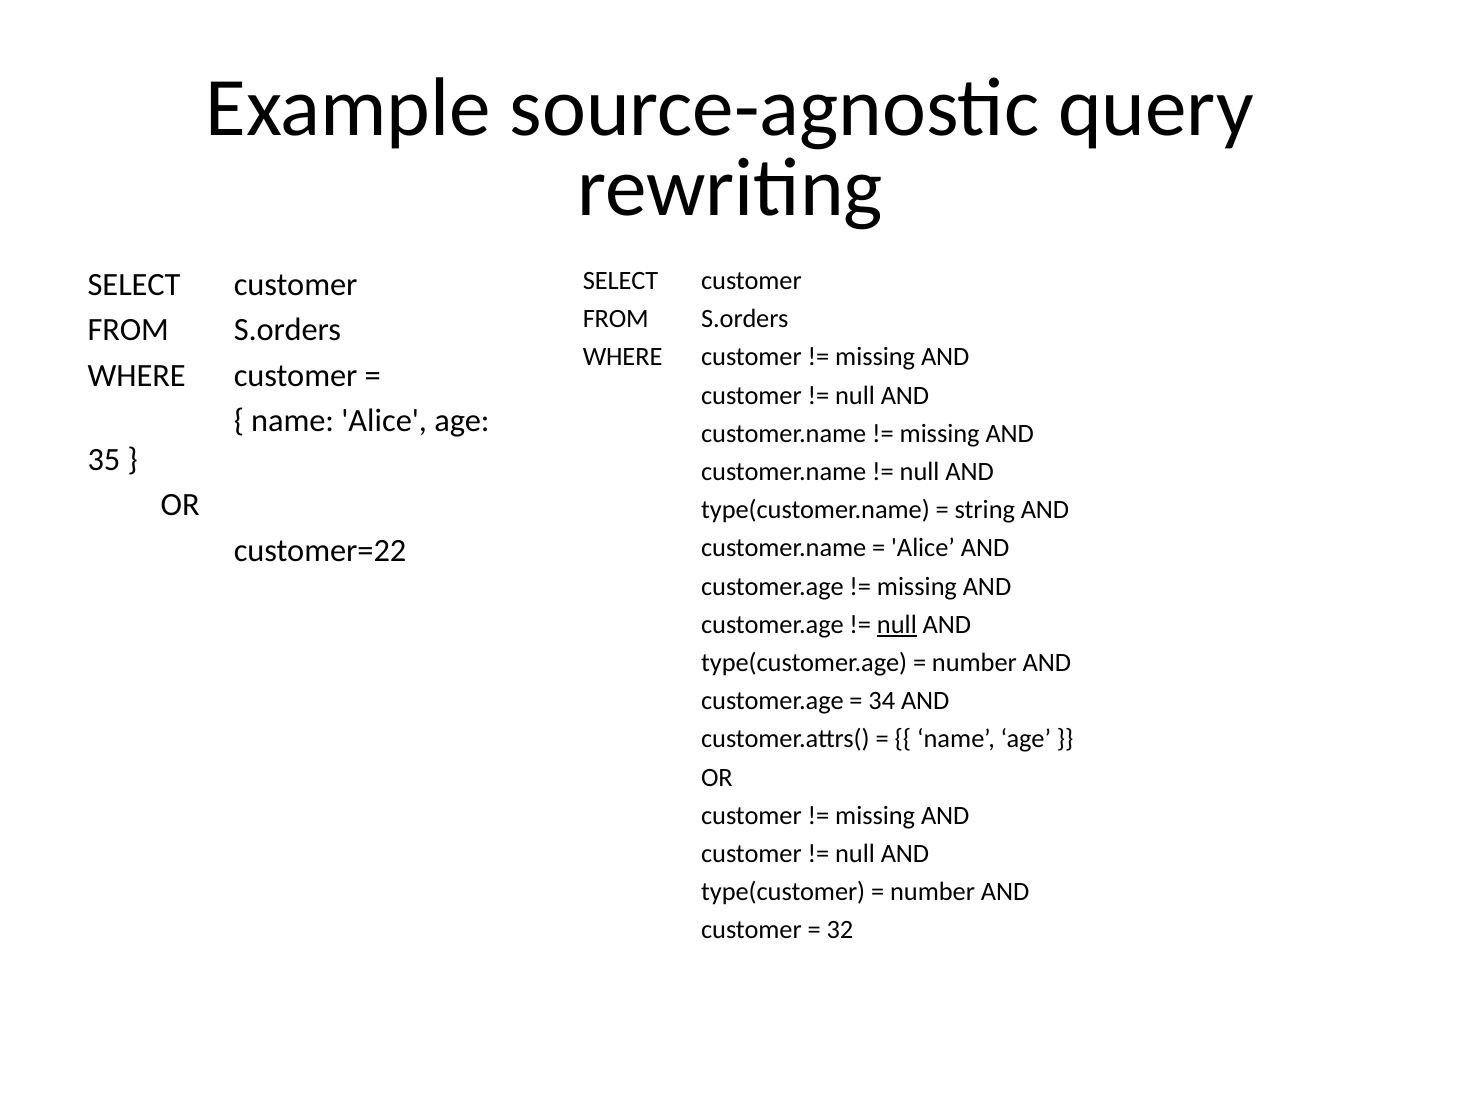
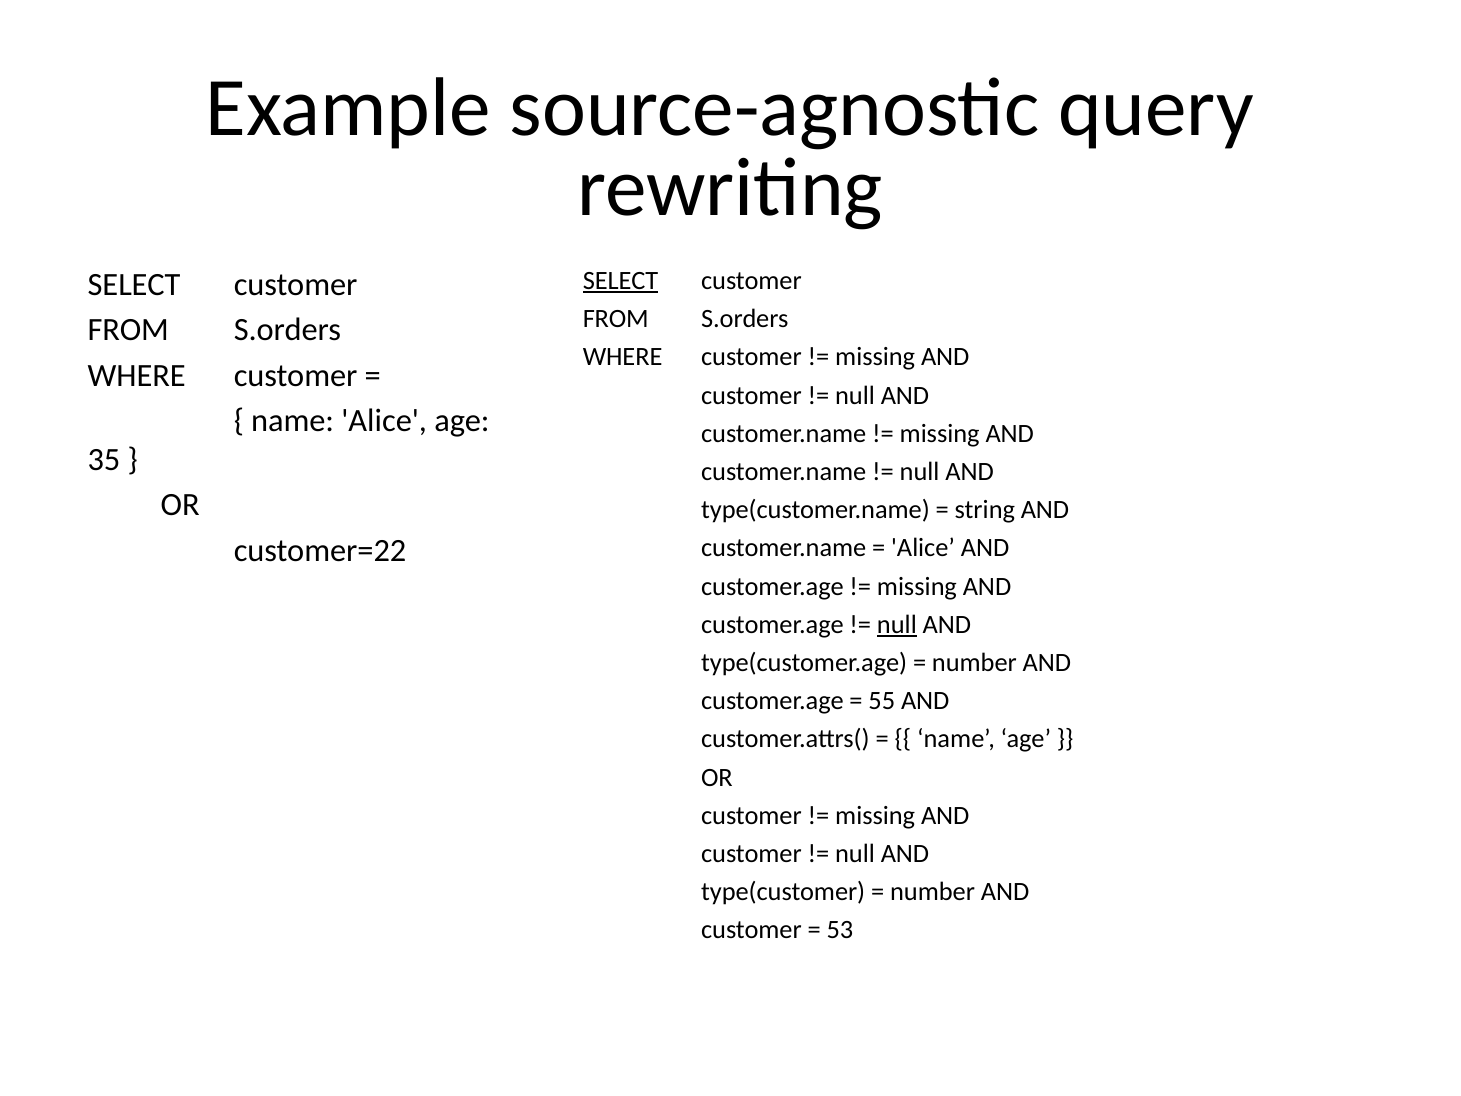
SELECT at (621, 281) underline: none -> present
34: 34 -> 55
32: 32 -> 53
